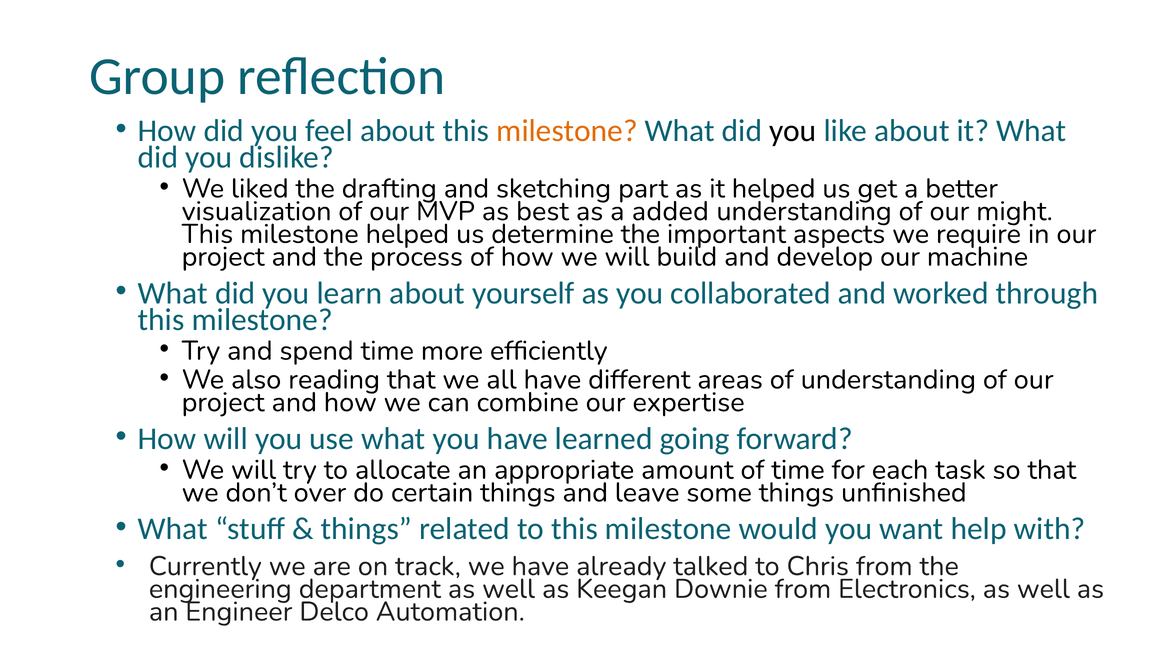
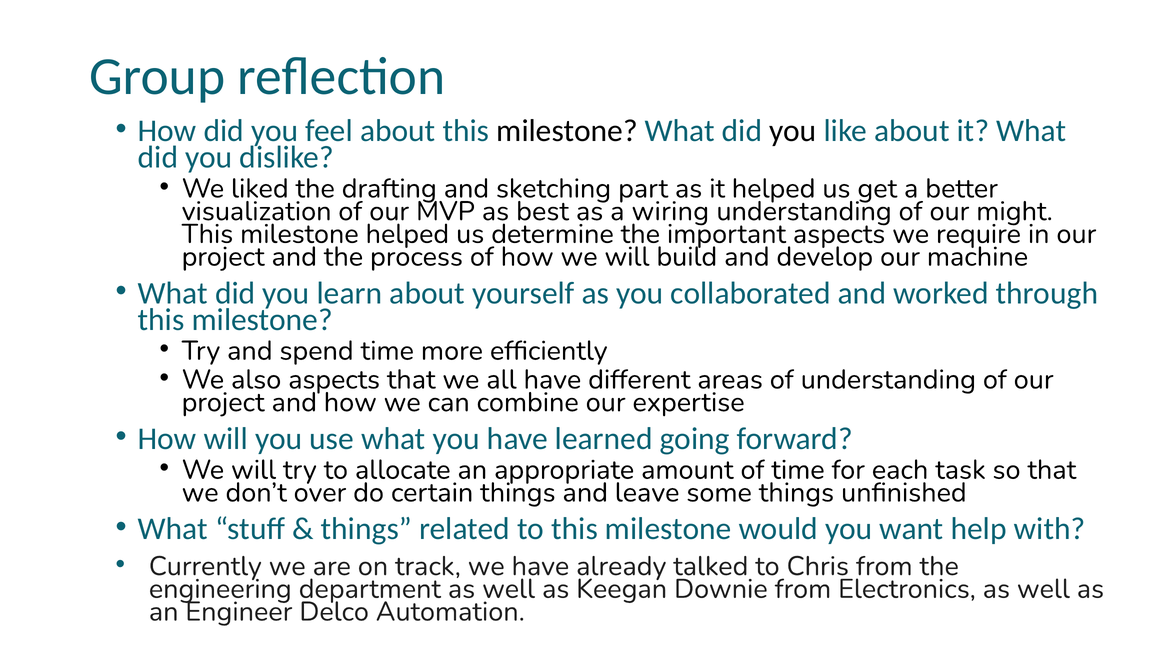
milestone at (567, 131) colour: orange -> black
added: added -> wiring
also reading: reading -> aspects
